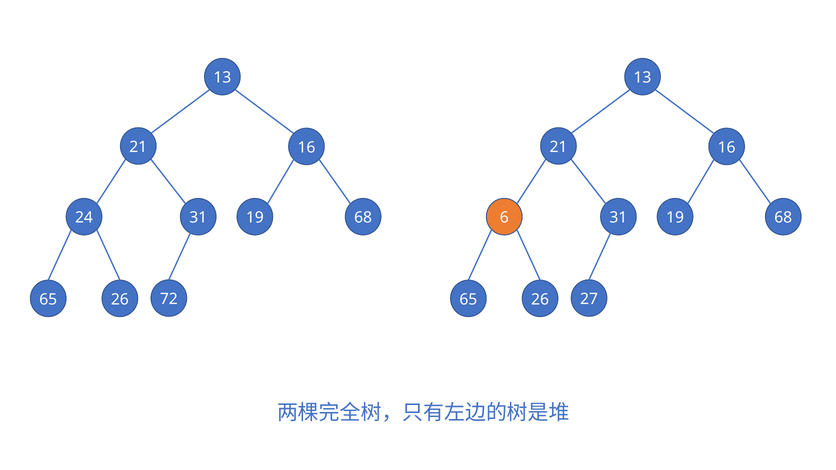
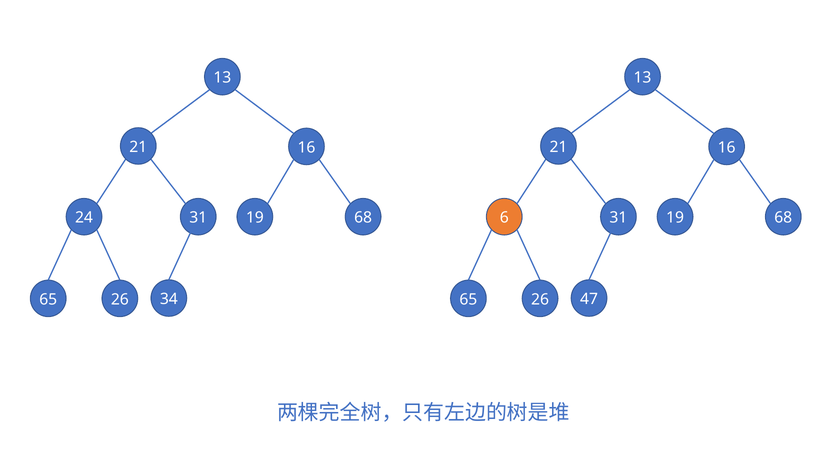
72: 72 -> 34
27: 27 -> 47
